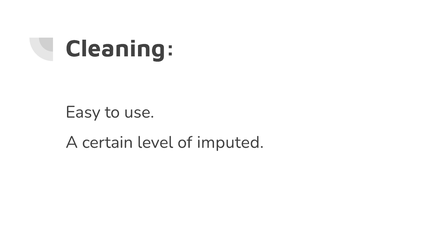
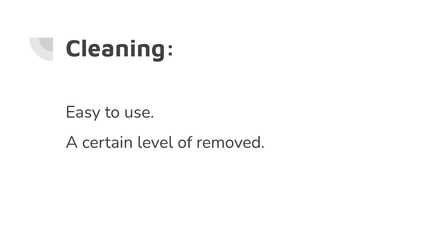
imputed: imputed -> removed
